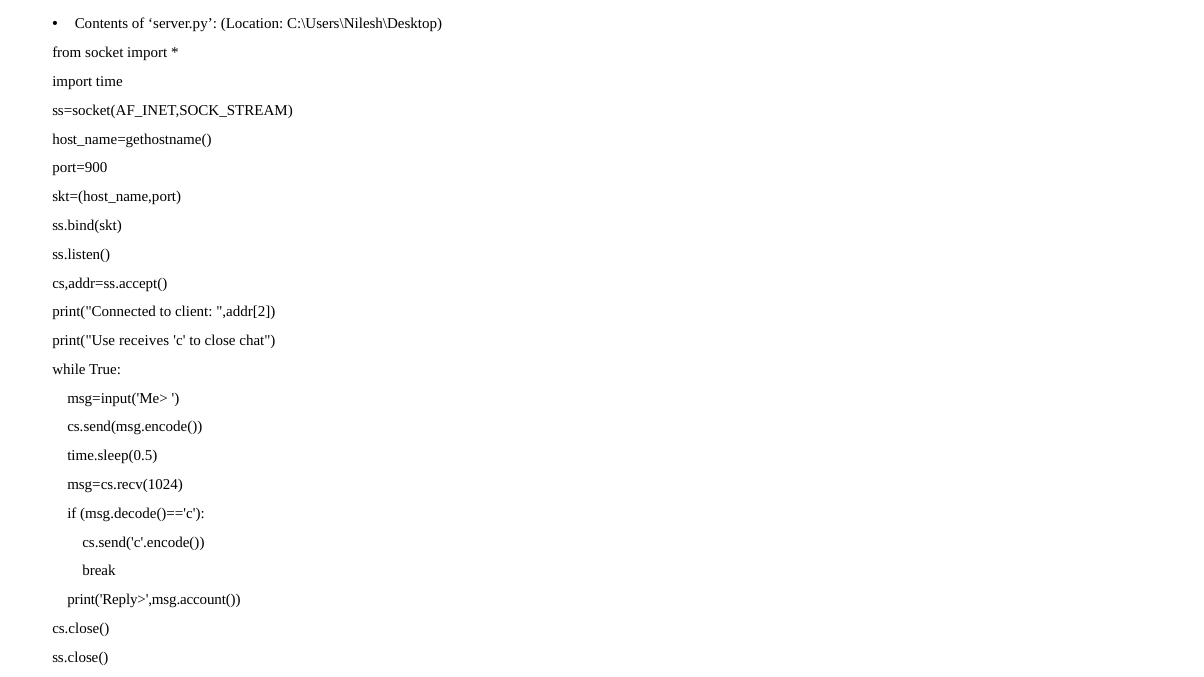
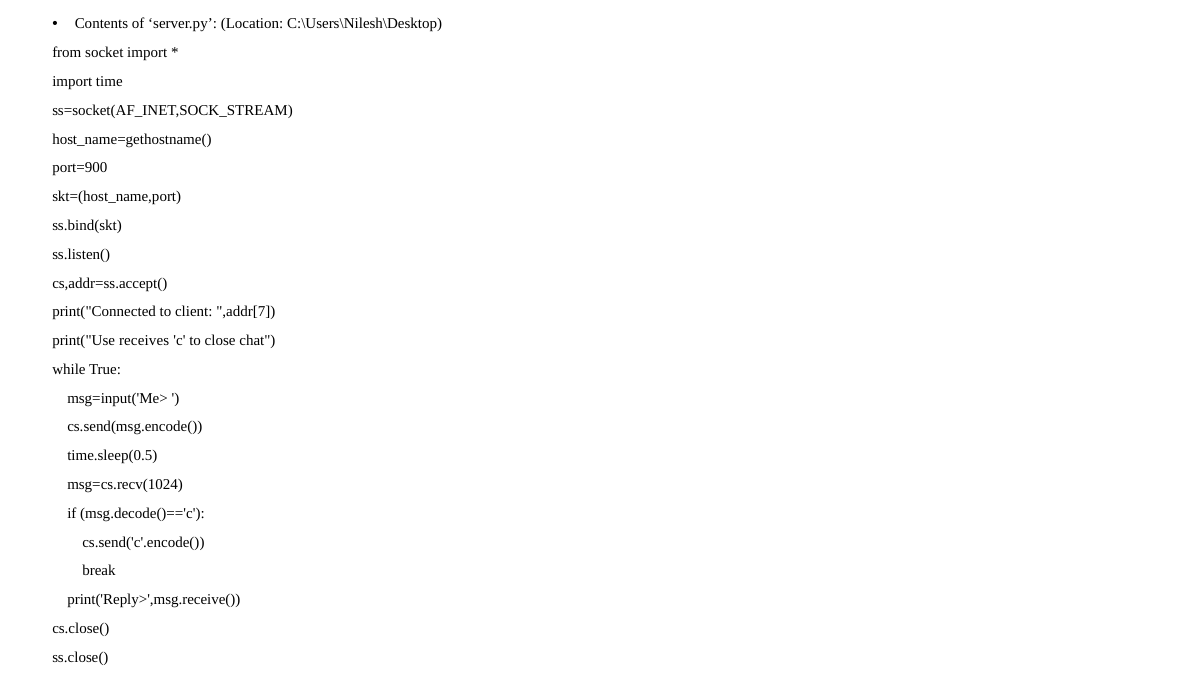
,addr[2: ,addr[2 -> ,addr[7
print('Reply>',msg.account(: print('Reply>',msg.account( -> print('Reply>',msg.receive(
